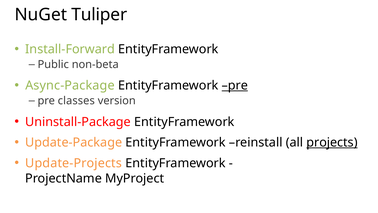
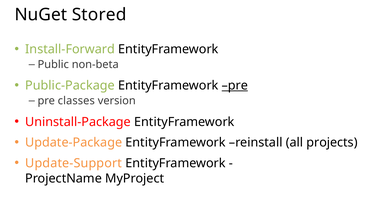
Tuliper: Tuliper -> Stored
Async-Package: Async-Package -> Public-Package
projects underline: present -> none
Update-Projects: Update-Projects -> Update-Support
